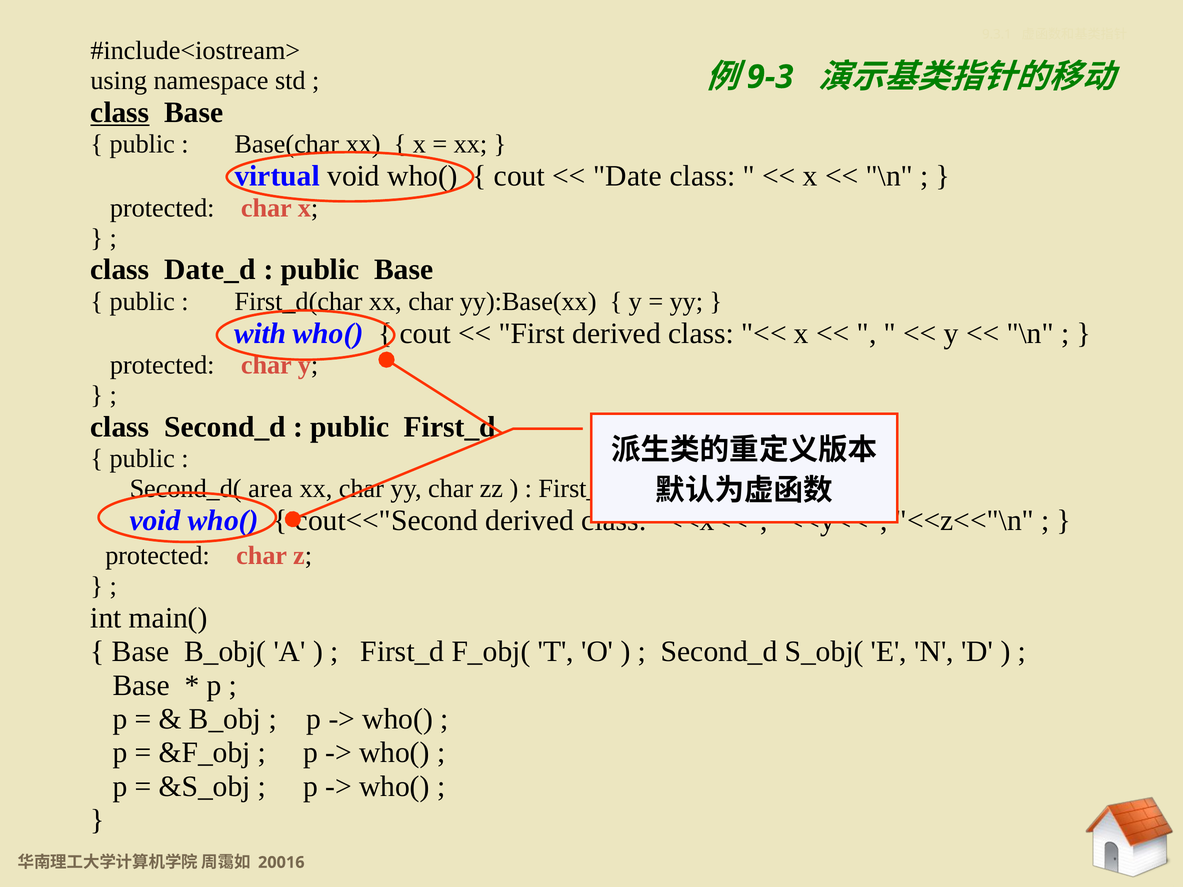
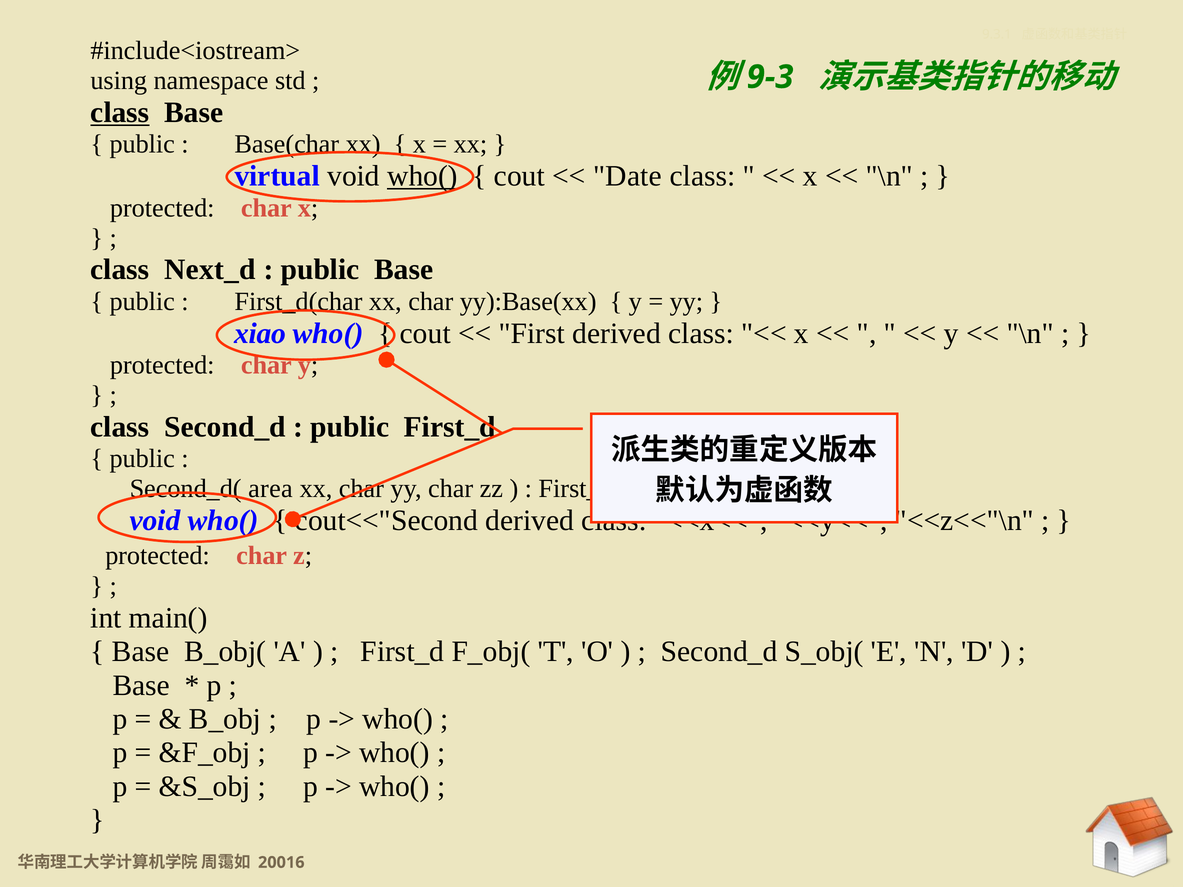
who( at (422, 176) underline: none -> present
Date_d: Date_d -> Next_d
with: with -> xiao
